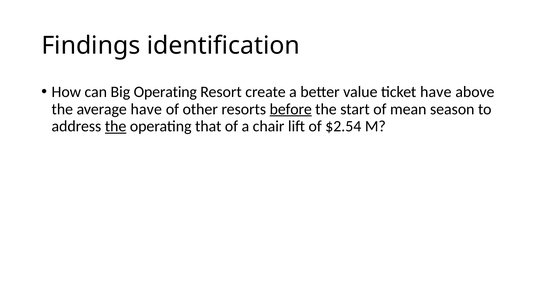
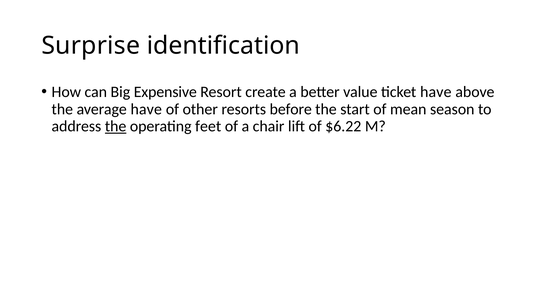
Findings: Findings -> Surprise
Big Operating: Operating -> Expensive
before underline: present -> none
that: that -> feet
$2.54: $2.54 -> $6.22
